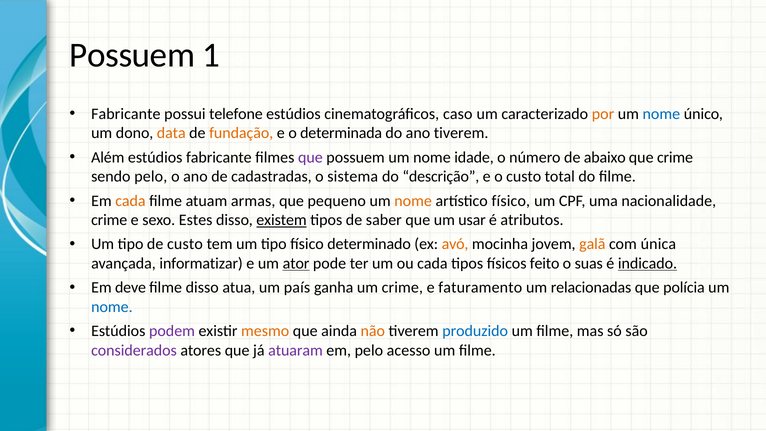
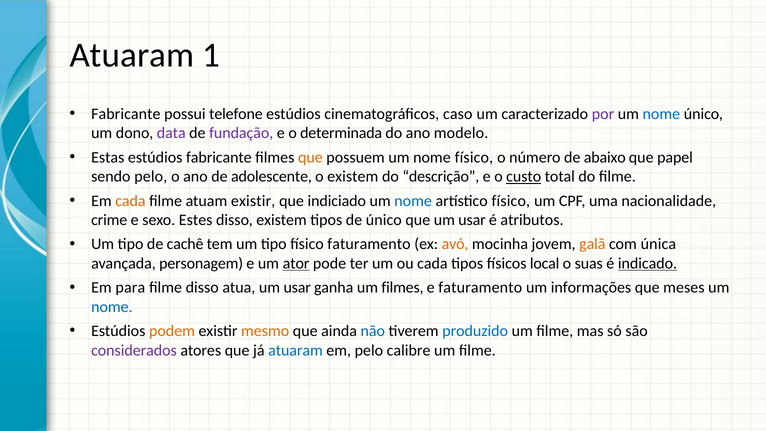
Possuem at (132, 55): Possuem -> Atuaram
por colour: orange -> purple
data colour: orange -> purple
fundação colour: orange -> purple
ano tiverem: tiverem -> modelo
Além: Além -> Estas
que at (310, 157) colour: purple -> orange
nome idade: idade -> físico
que crime: crime -> papel
cadastradas: cadastradas -> adolescente
o sistema: sistema -> existem
custo at (524, 176) underline: none -> present
atuam armas: armas -> existir
pequeno: pequeno -> indiciado
nome at (413, 201) colour: orange -> blue
existem at (282, 220) underline: present -> none
de saber: saber -> único
de custo: custo -> cachê
físico determinado: determinado -> faturamento
informatizar: informatizar -> personagem
feito: feito -> local
deve: deve -> para
atua um país: país -> usar
um crime: crime -> filmes
relacionadas: relacionadas -> informações
polícia: polícia -> meses
podem colour: purple -> orange
não colour: orange -> blue
atuaram at (295, 350) colour: purple -> blue
acesso: acesso -> calibre
